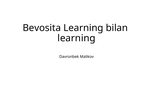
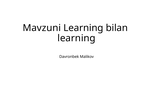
Bevosita: Bevosita -> Mavzuni
